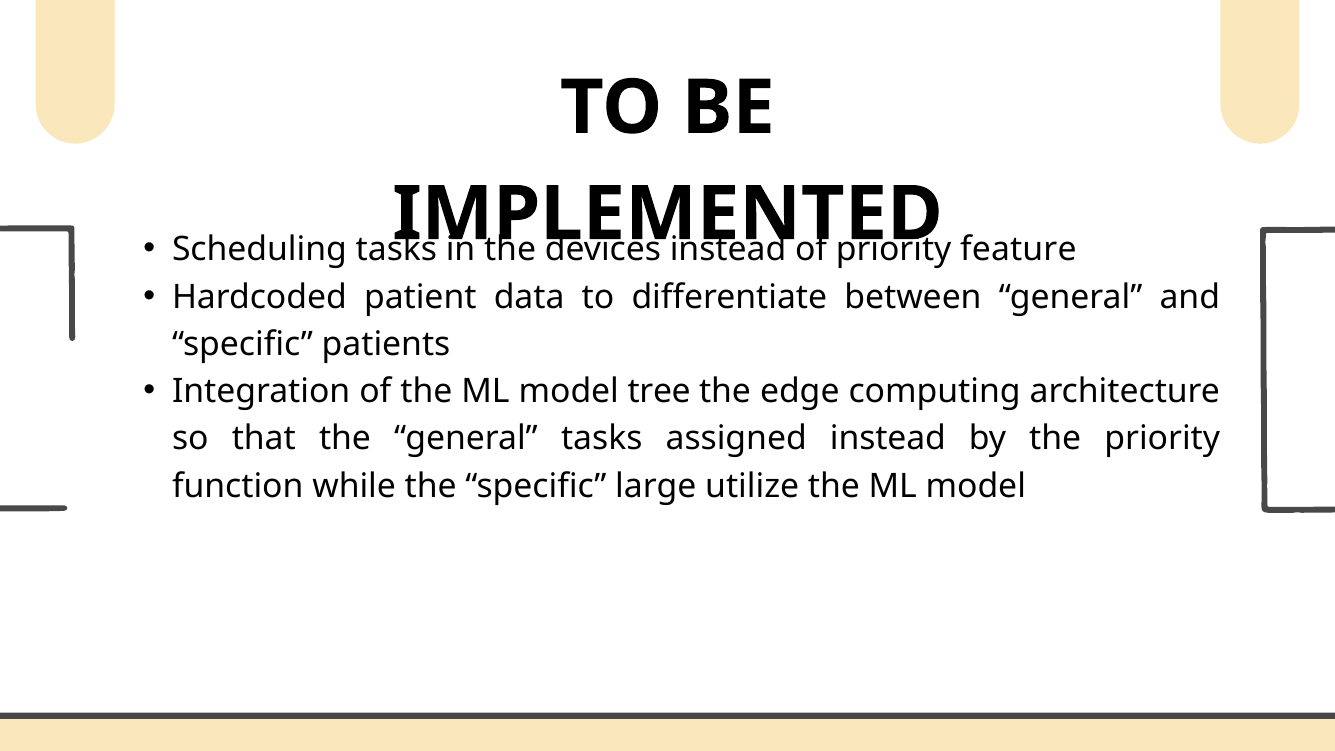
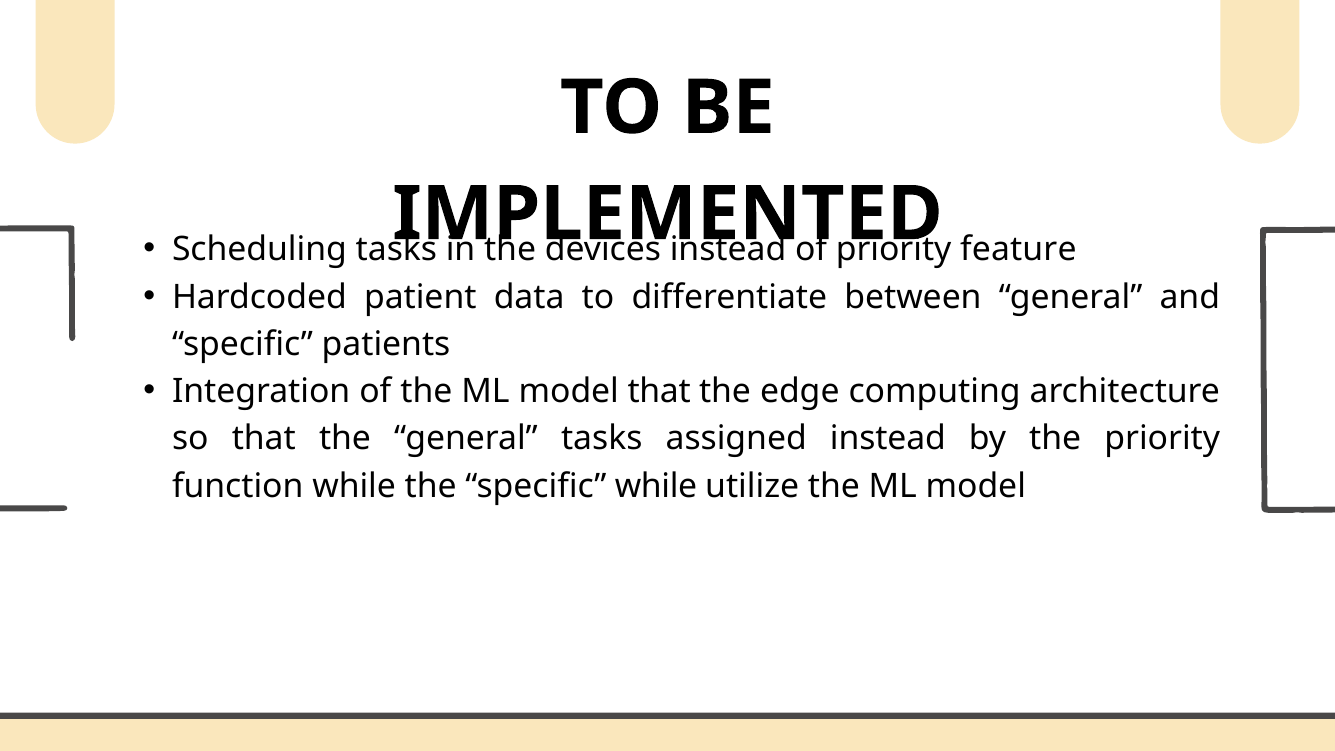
model tree: tree -> that
specific large: large -> while
